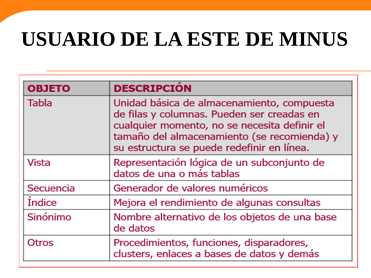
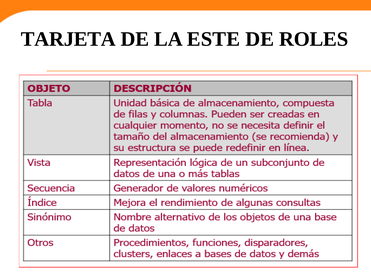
USUARIO: USUARIO -> TARJETA
MINUS: MINUS -> ROLES
